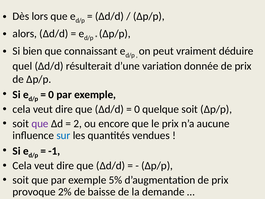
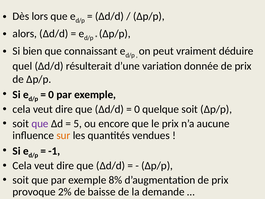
2: 2 -> 5
sur colour: blue -> orange
5%: 5% -> 8%
